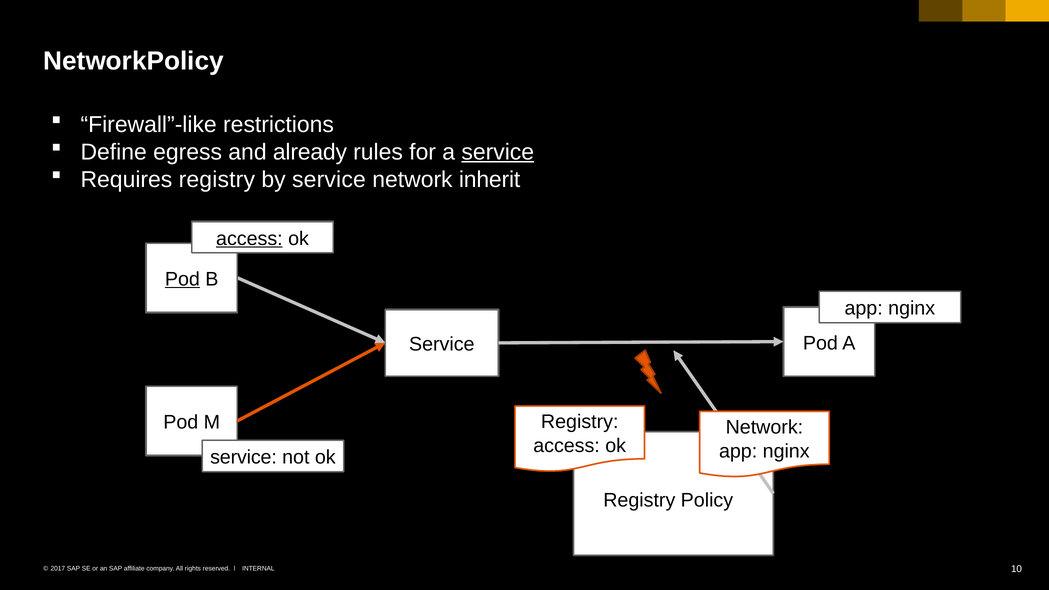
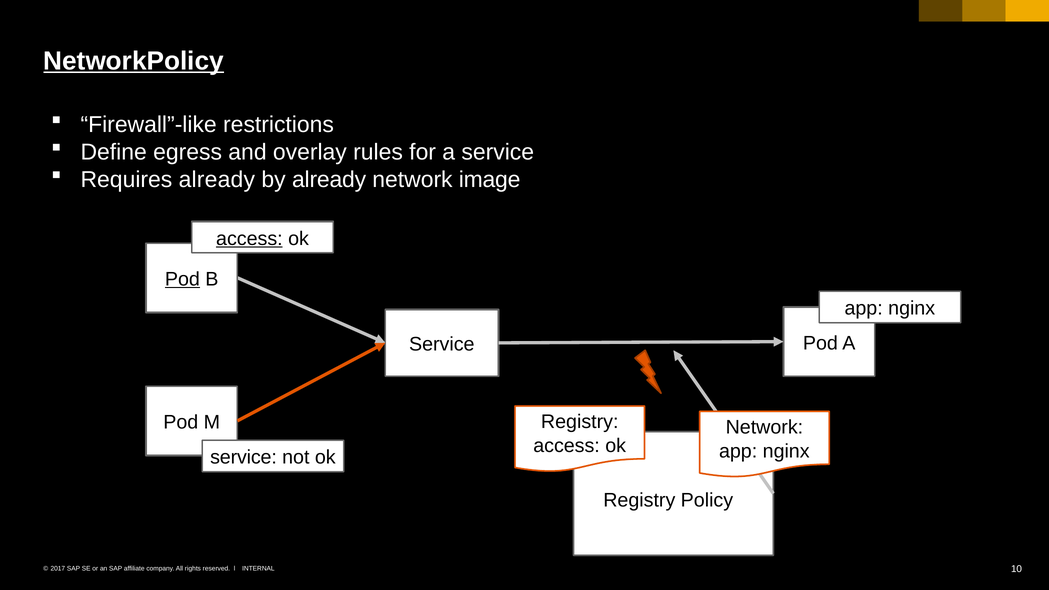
NetworkPolicy underline: none -> present
already: already -> overlay
service at (498, 152) underline: present -> none
Requires registry: registry -> already
by service: service -> already
inherit: inherit -> image
